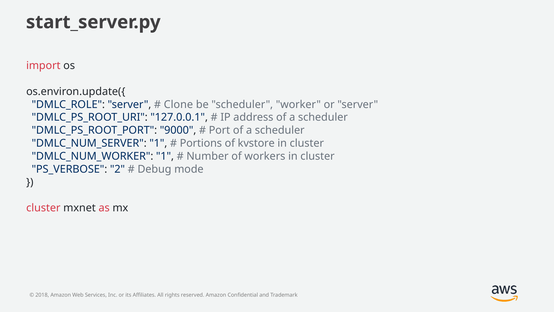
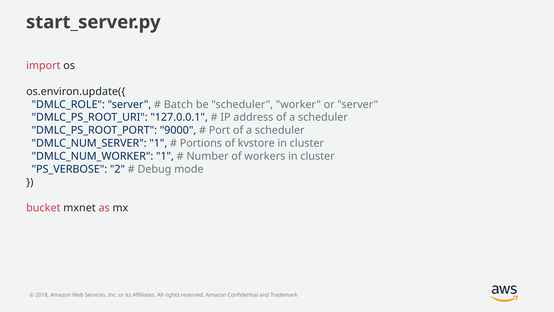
Clone: Clone -> Batch
cluster at (43, 208): cluster -> bucket
